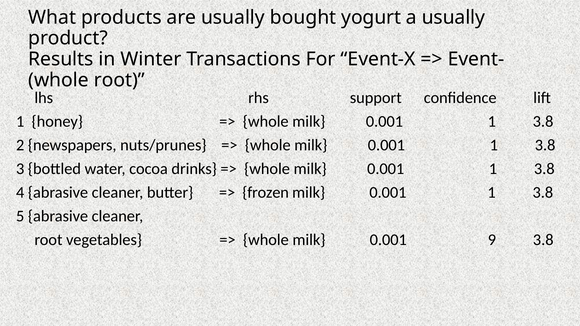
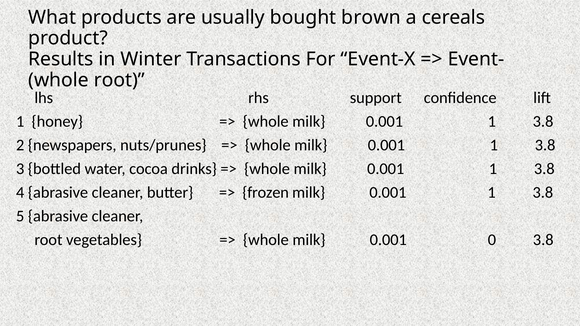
yogurt: yogurt -> brown
a usually: usually -> cereals
9: 9 -> 0
